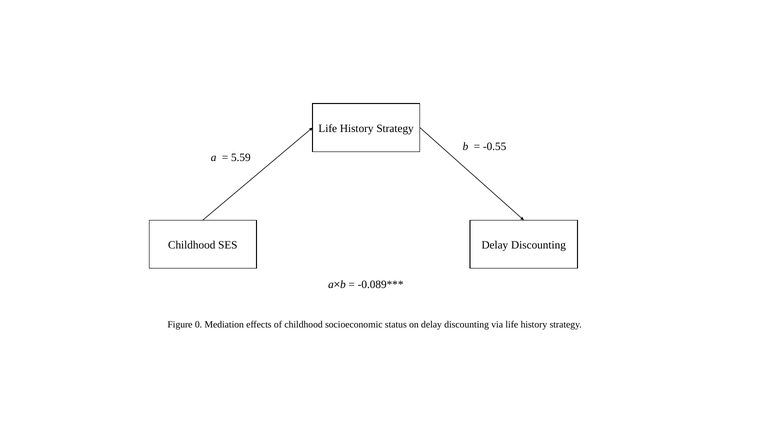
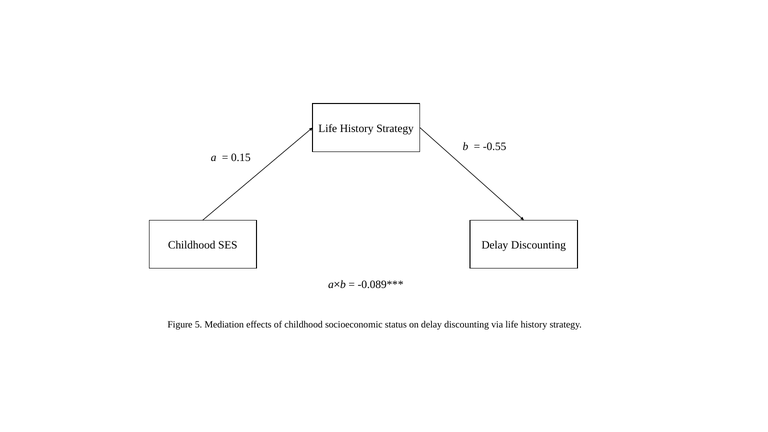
5.59: 5.59 -> 0.15
0: 0 -> 5
